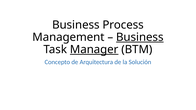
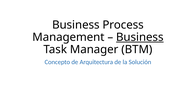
Manager underline: present -> none
